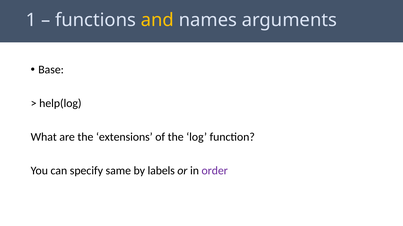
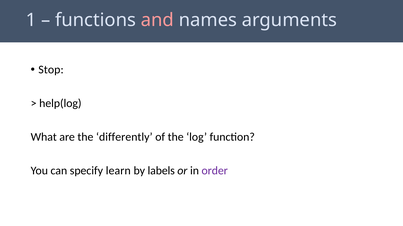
and colour: yellow -> pink
Base: Base -> Stop
extensions: extensions -> differently
same: same -> learn
